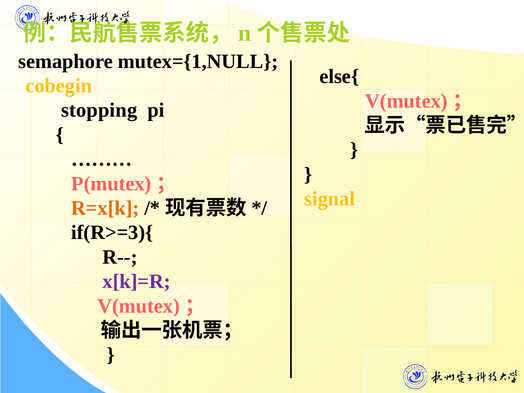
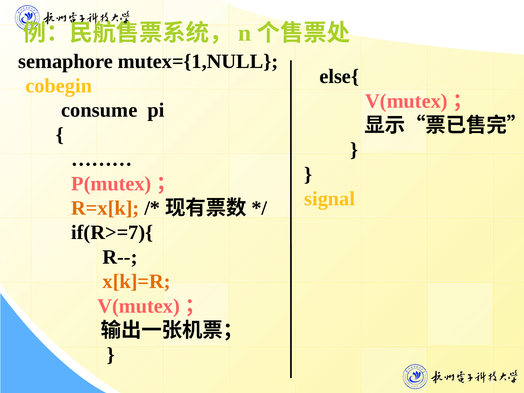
stopping: stopping -> consume
if(R>=3){: if(R>=3){ -> if(R>=7){
x[k]=R colour: purple -> orange
